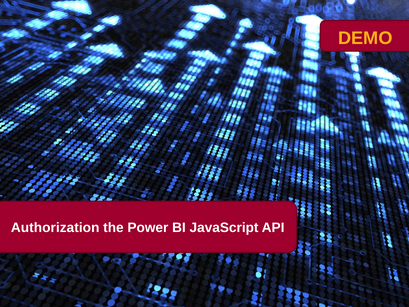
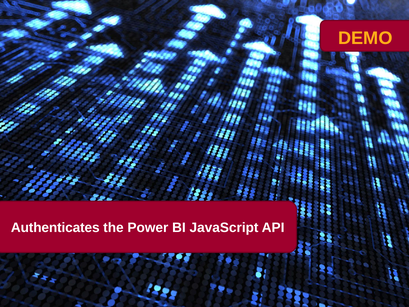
Authorization: Authorization -> Authenticates
